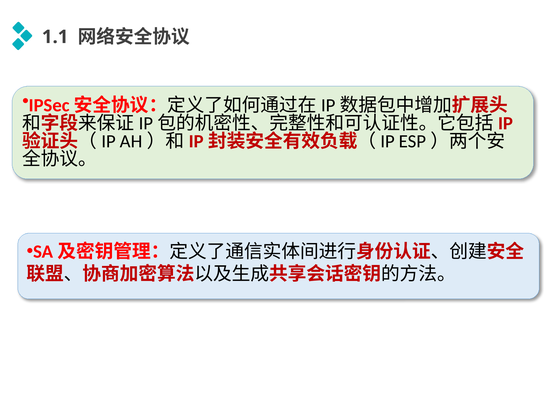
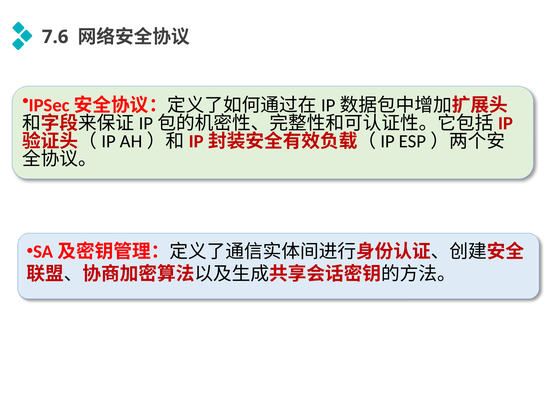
1.1: 1.1 -> 7.6
